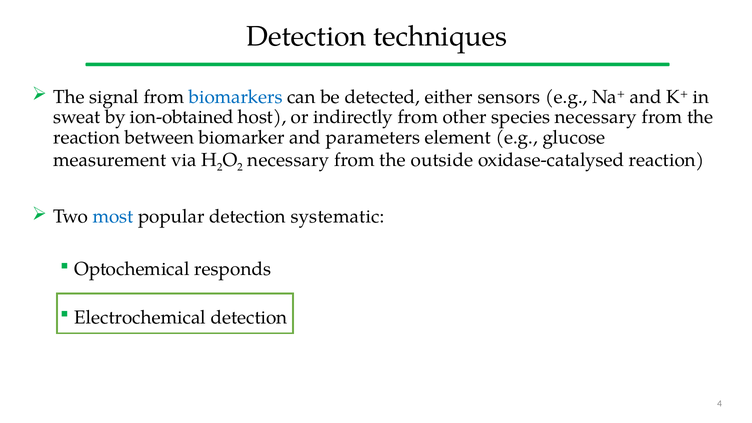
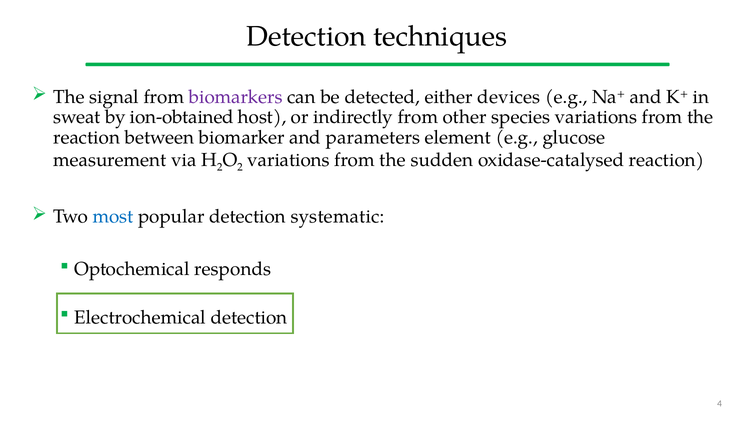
biomarkers colour: blue -> purple
sensors: sensors -> devices
species necessary: necessary -> variations
necessary at (288, 160): necessary -> variations
outside: outside -> sudden
